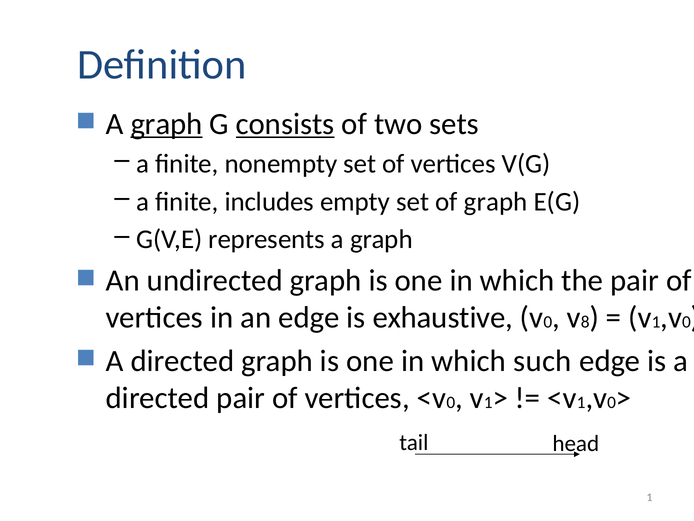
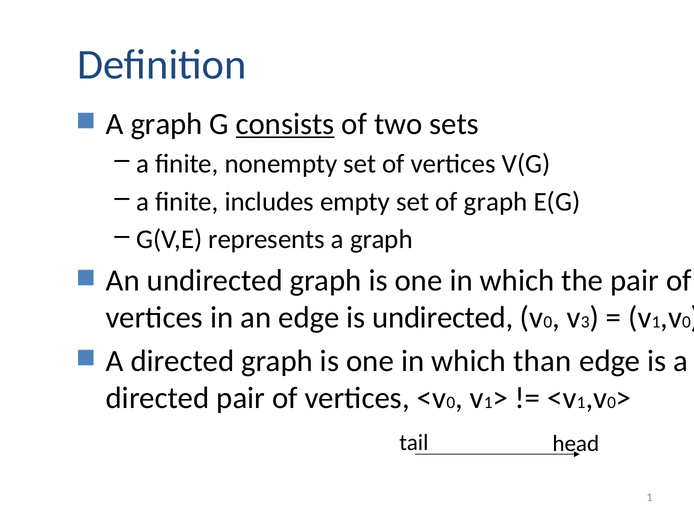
graph at (167, 124) underline: present -> none
is exhaustive: exhaustive -> undirected
8: 8 -> 3
such: such -> than
